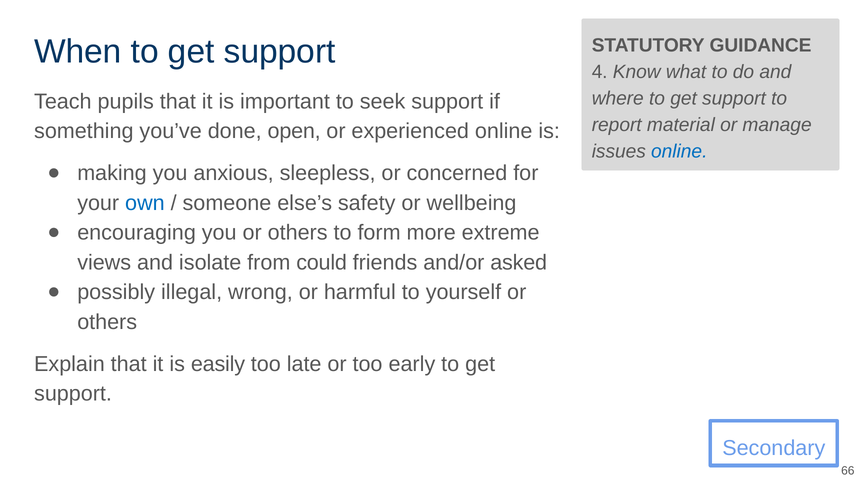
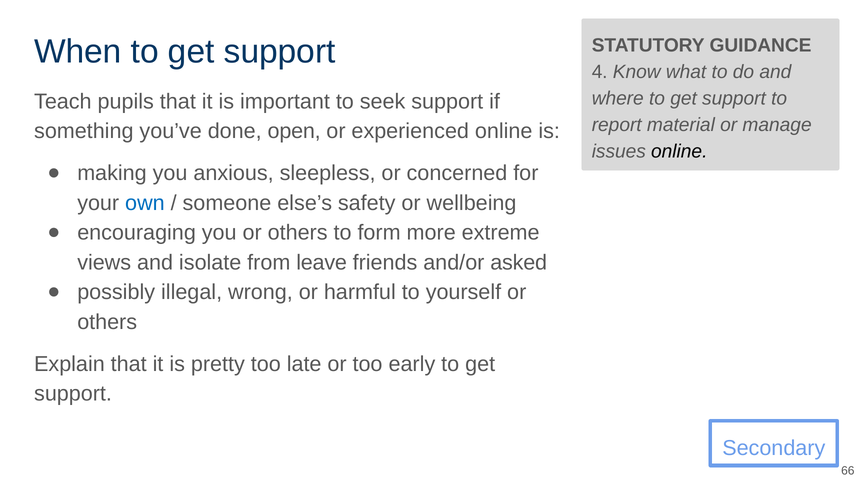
online at (679, 151) colour: blue -> black
could: could -> leave
easily: easily -> pretty
